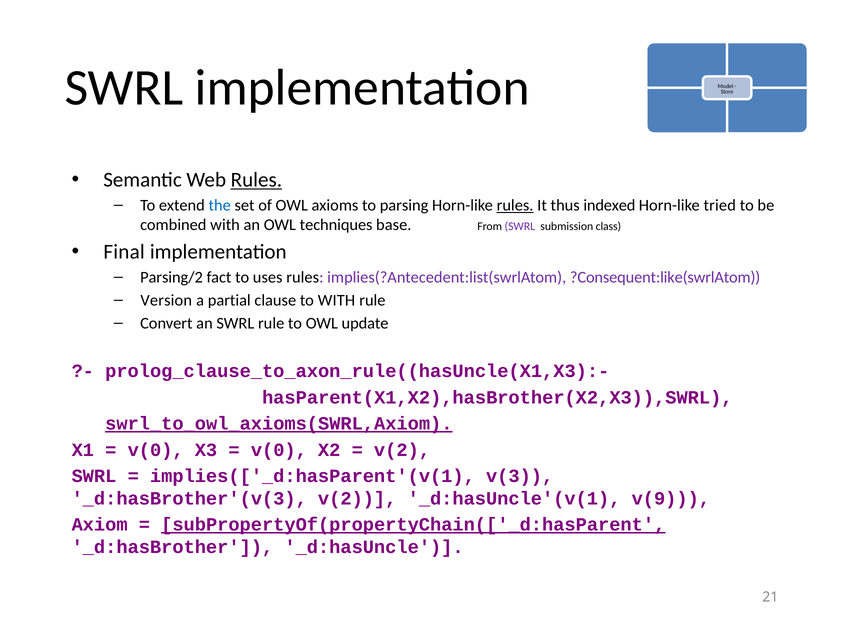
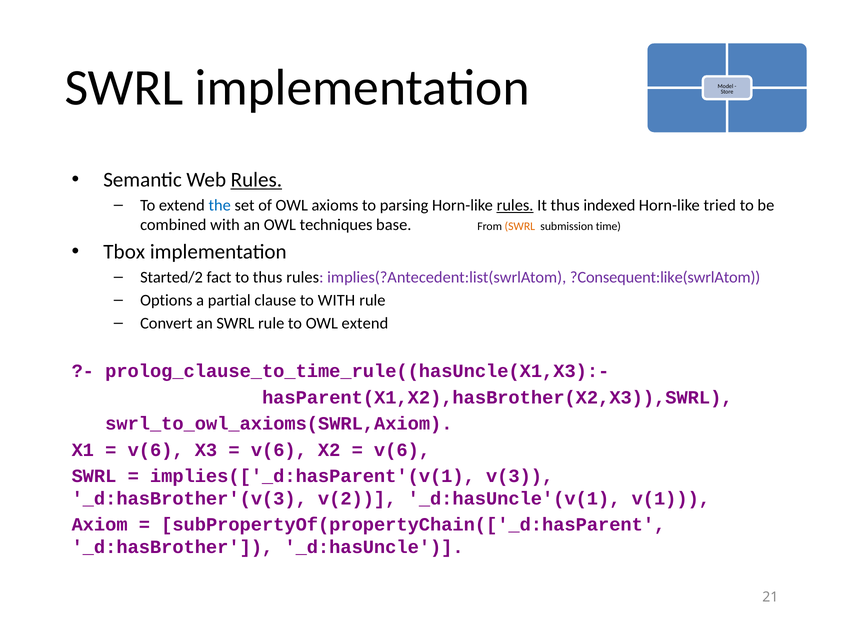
SWRL at (520, 227) colour: purple -> orange
class: class -> time
Final: Final -> Tbox
Parsing/2: Parsing/2 -> Started/2
to uses: uses -> thus
Version: Version -> Options
OWL update: update -> extend
prolog_clause_to_axon_rule((hasUncle(X1,X3):-: prolog_clause_to_axon_rule((hasUncle(X1,X3):- -> prolog_clause_to_time_rule((hasUncle(X1,X3):-
swrl_to_owl_axioms(SWRL,Axiom underline: present -> none
v(0 at (156, 450): v(0 -> v(6
v(0 at (279, 450): v(0 -> v(6
v(2 at (402, 450): v(2 -> v(6
v(9: v(9 -> v(1
subPropertyOf(propertyChain(['_d:hasParent underline: present -> none
